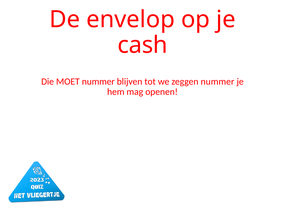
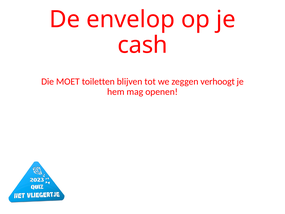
MOET nummer: nummer -> toiletten
zeggen nummer: nummer -> verhoogt
